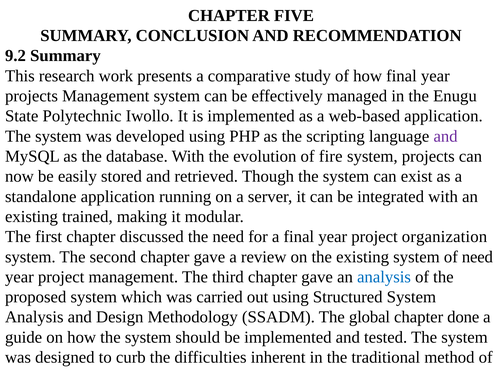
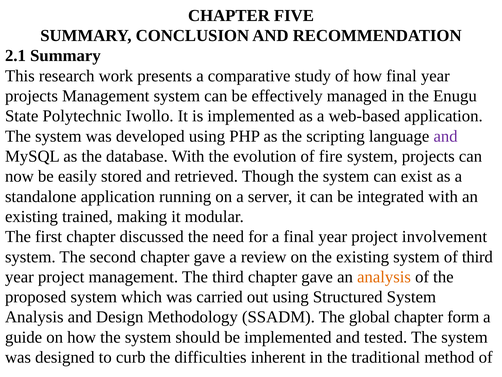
9.2: 9.2 -> 2.1
organization: organization -> involvement
of need: need -> third
analysis at (384, 277) colour: blue -> orange
done: done -> form
